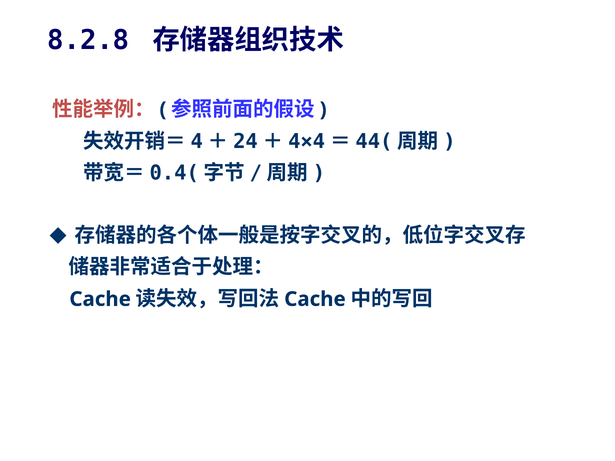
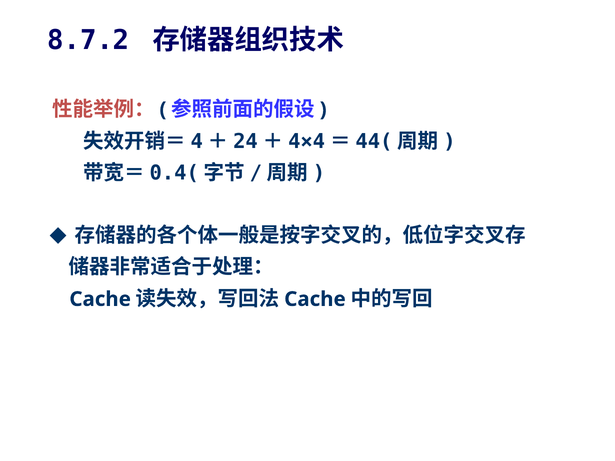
8.2.8: 8.2.8 -> 8.7.2
